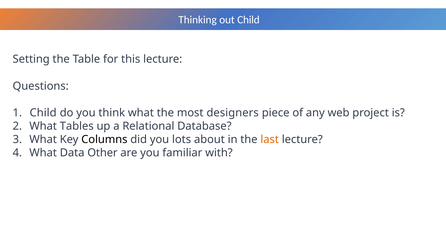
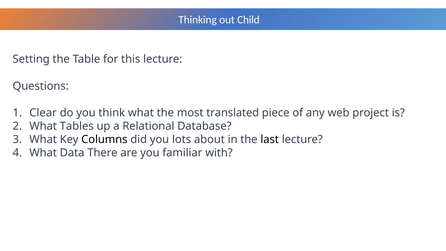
Child at (43, 113): Child -> Clear
designers: designers -> translated
last colour: orange -> black
Other: Other -> There
